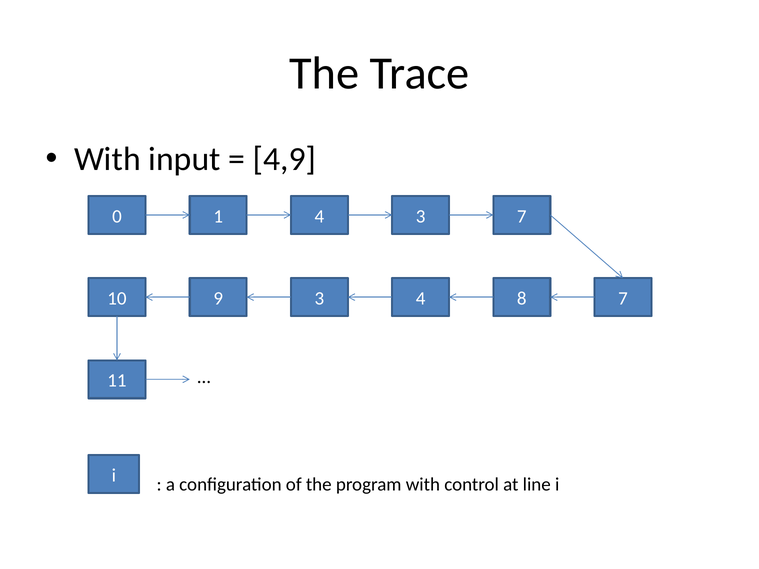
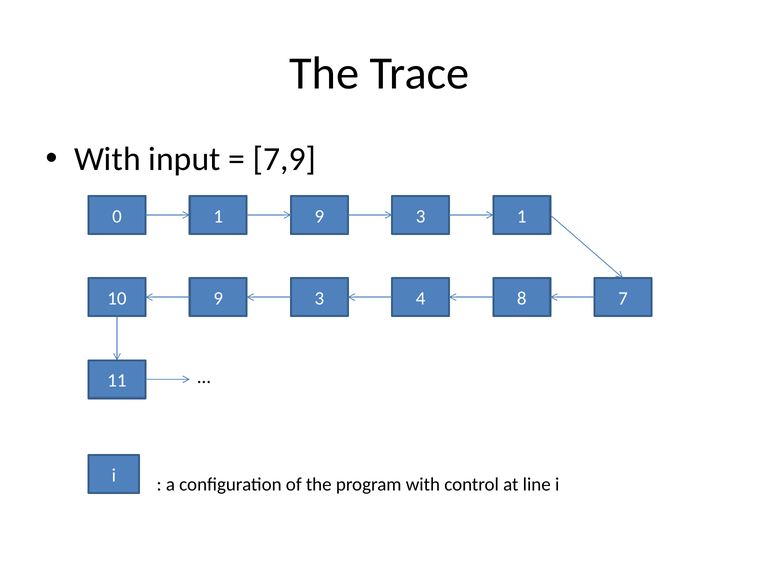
4,9: 4,9 -> 7,9
1 4: 4 -> 9
3 7: 7 -> 1
